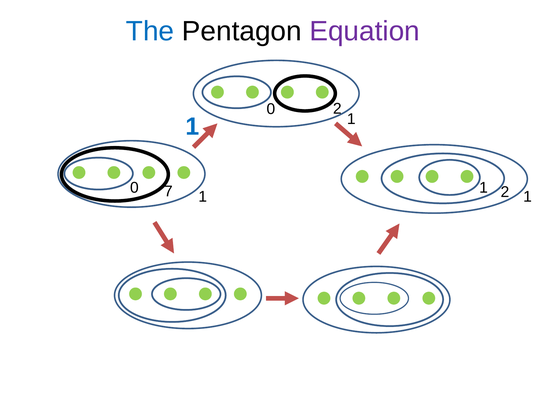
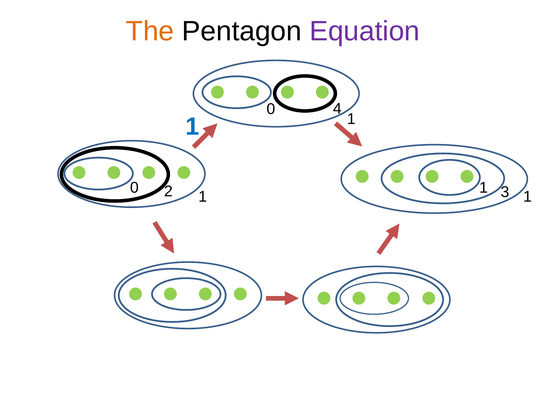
The colour: blue -> orange
0 2: 2 -> 4
7: 7 -> 2
1 2: 2 -> 3
